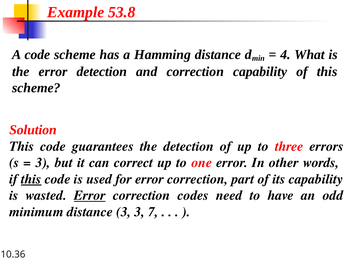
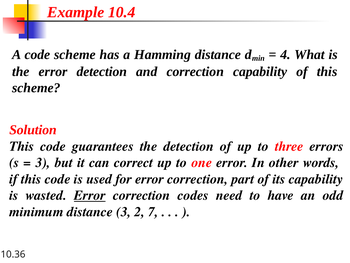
53.8: 53.8 -> 10.4
this at (31, 179) underline: present -> none
3 3: 3 -> 2
